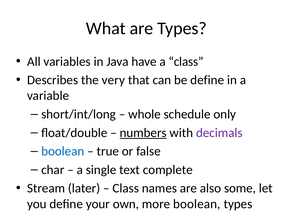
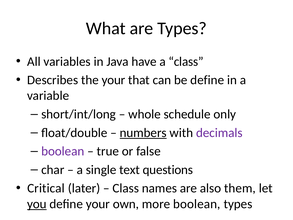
the very: very -> your
boolean at (63, 151) colour: blue -> purple
complete: complete -> questions
Stream: Stream -> Critical
some: some -> them
you underline: none -> present
